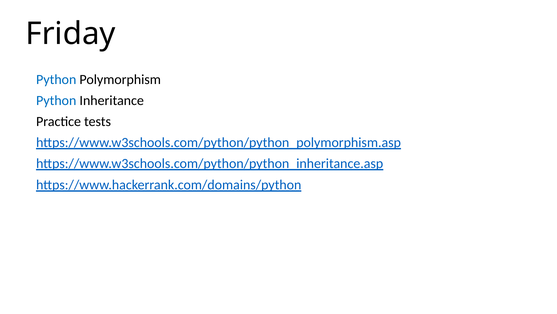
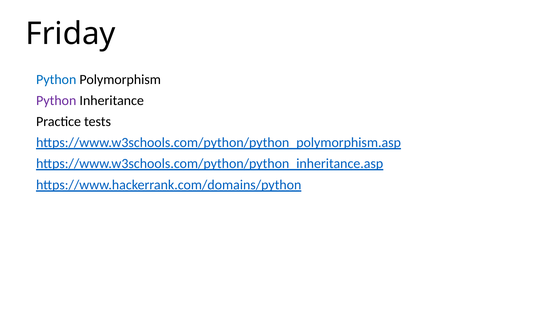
Python at (56, 100) colour: blue -> purple
